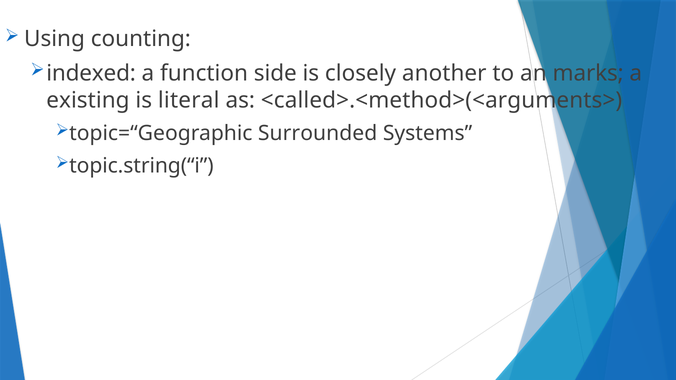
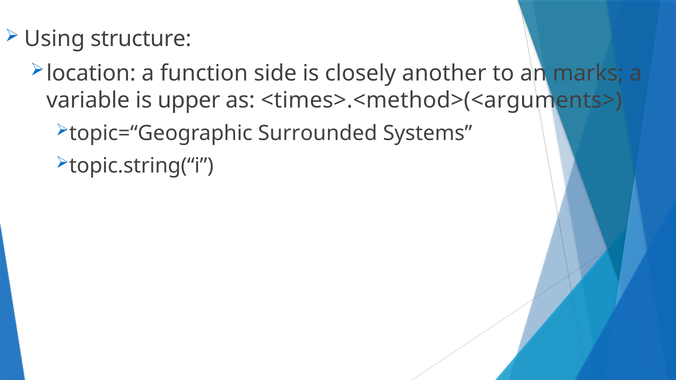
counting: counting -> structure
indexed: indexed -> location
existing: existing -> variable
literal: literal -> upper
<called>.<method>(<arguments>: <called>.<method>(<arguments> -> <times>.<method>(<arguments>
